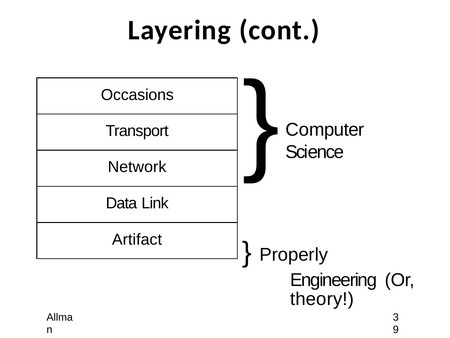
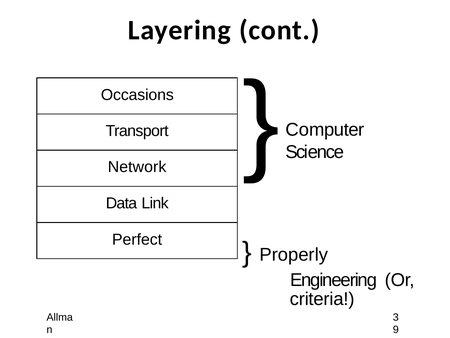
Artifact: Artifact -> Perfect
theory: theory -> criteria
